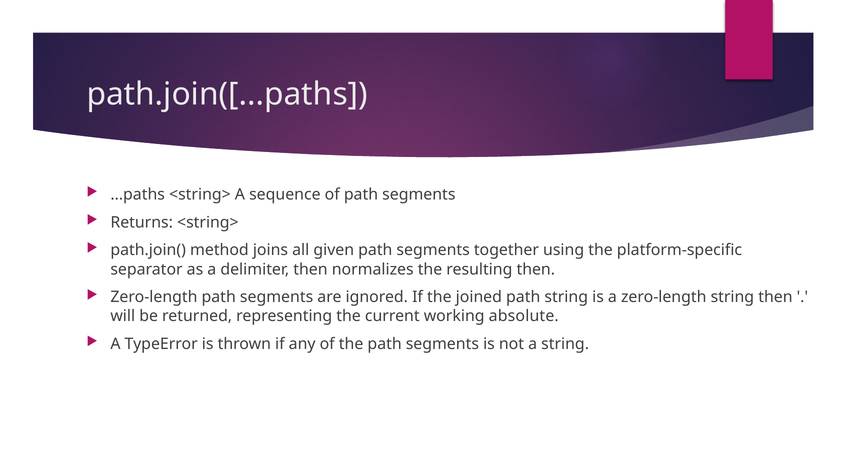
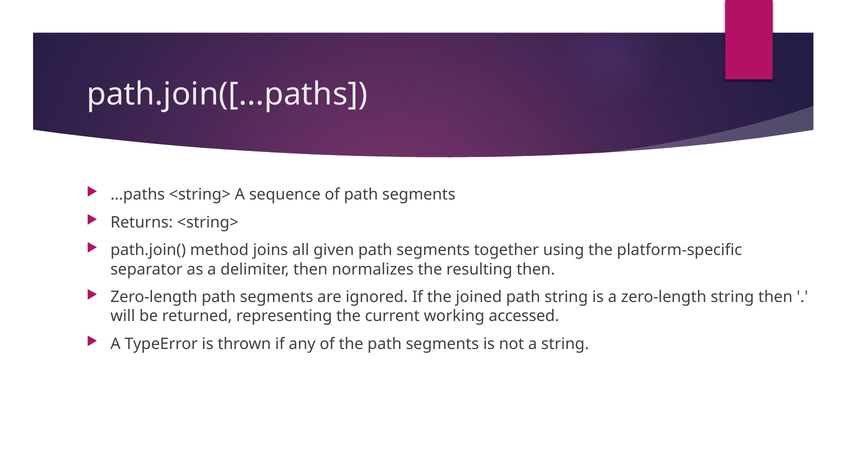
absolute: absolute -> accessed
